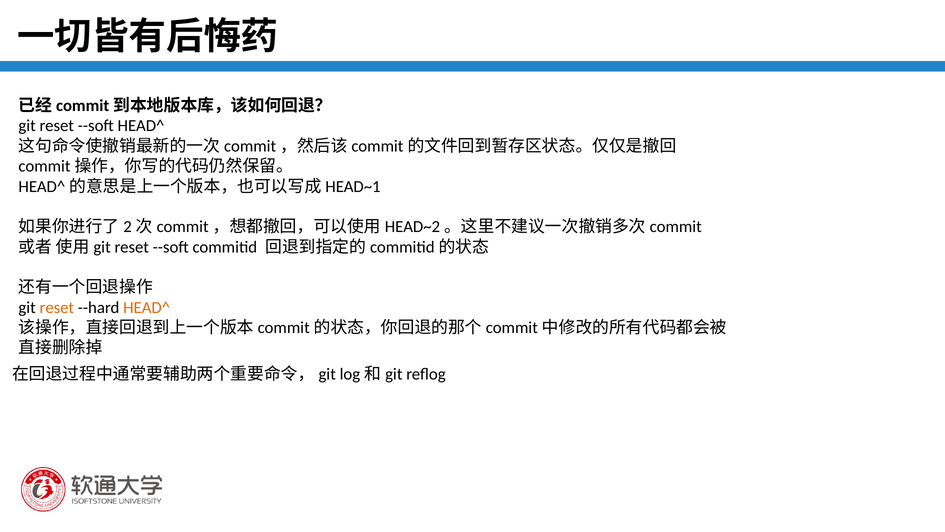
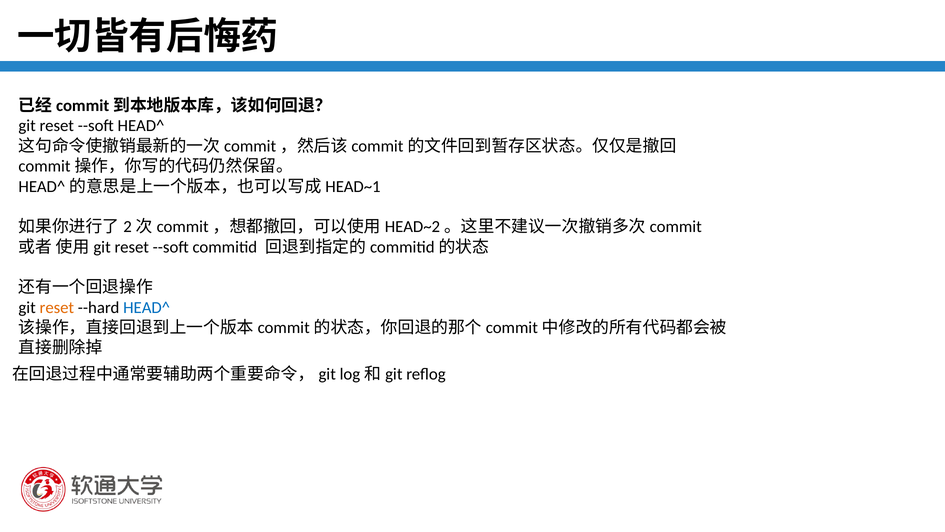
HEAD^ at (147, 307) colour: orange -> blue
